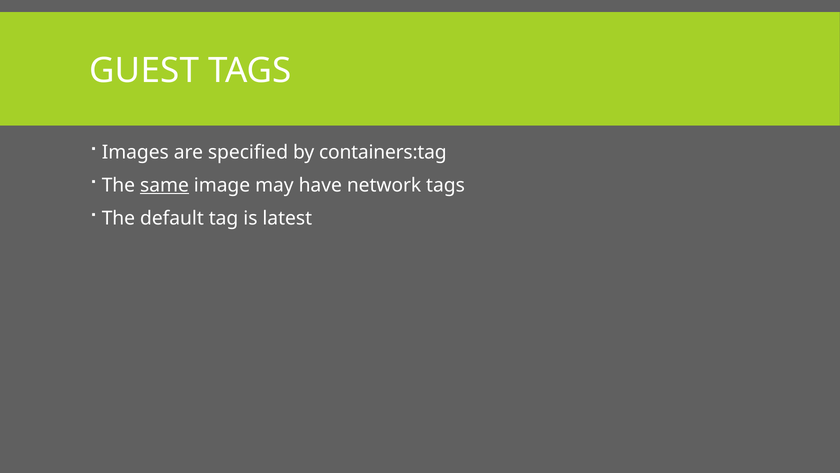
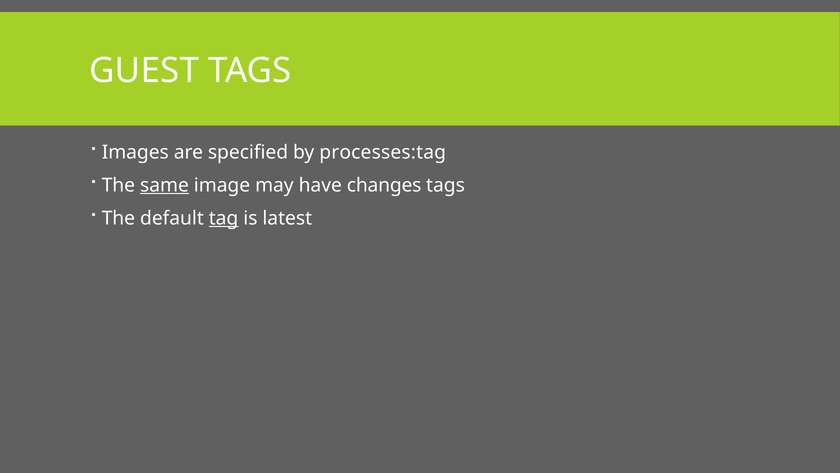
containers:tag: containers:tag -> processes:tag
network: network -> changes
tag underline: none -> present
